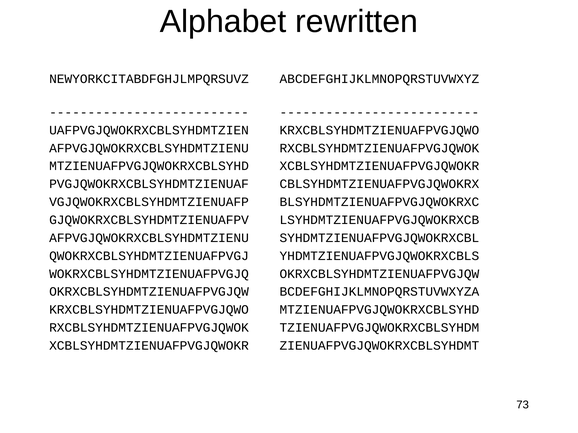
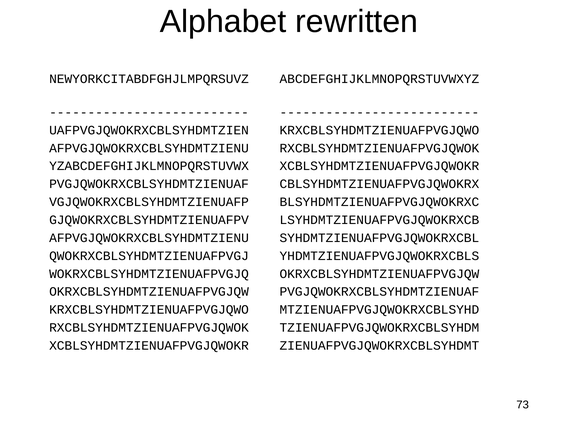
MTZIENUAFPVGJQWOKRXCBLSYHD at (149, 166): MTZIENUAFPVGJQWOKRXCBLSYHD -> YZABCDEFGHIJKLMNOPQRSTUVWX
OKRXCBLSYHDMTZIENUAFPVGJQW BCDEFGHIJKLMNOPQRSTUVWXYZA: BCDEFGHIJKLMNOPQRSTUVWXYZA -> PVGJQWOKRXCBLSYHDMTZIENUAF
